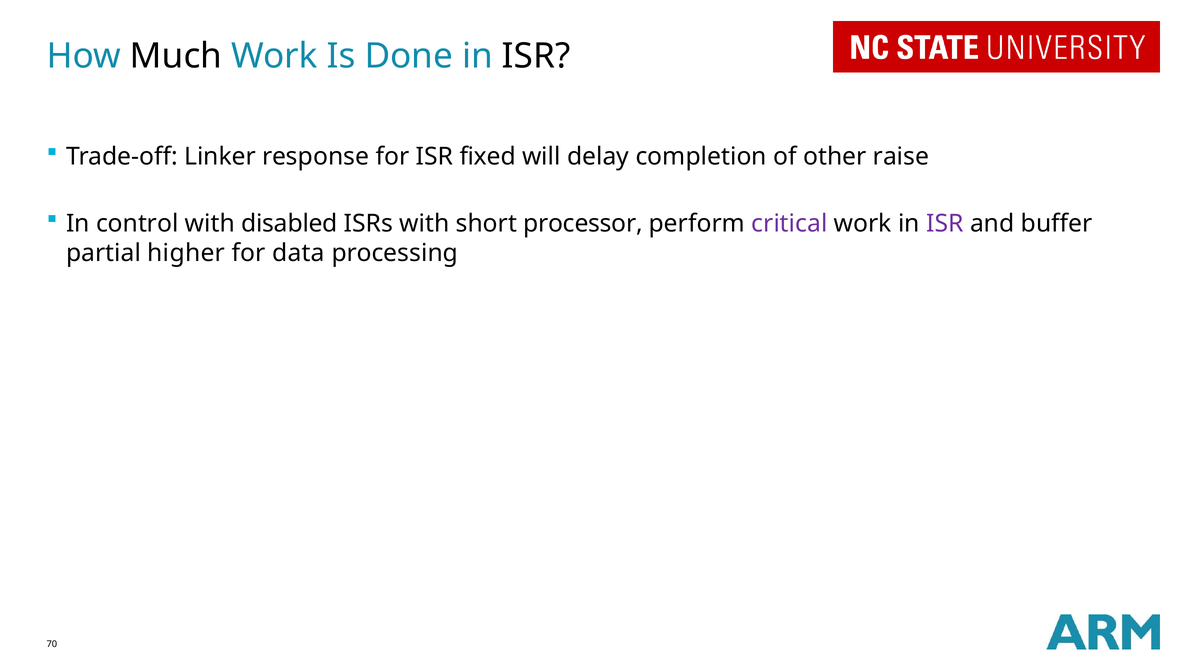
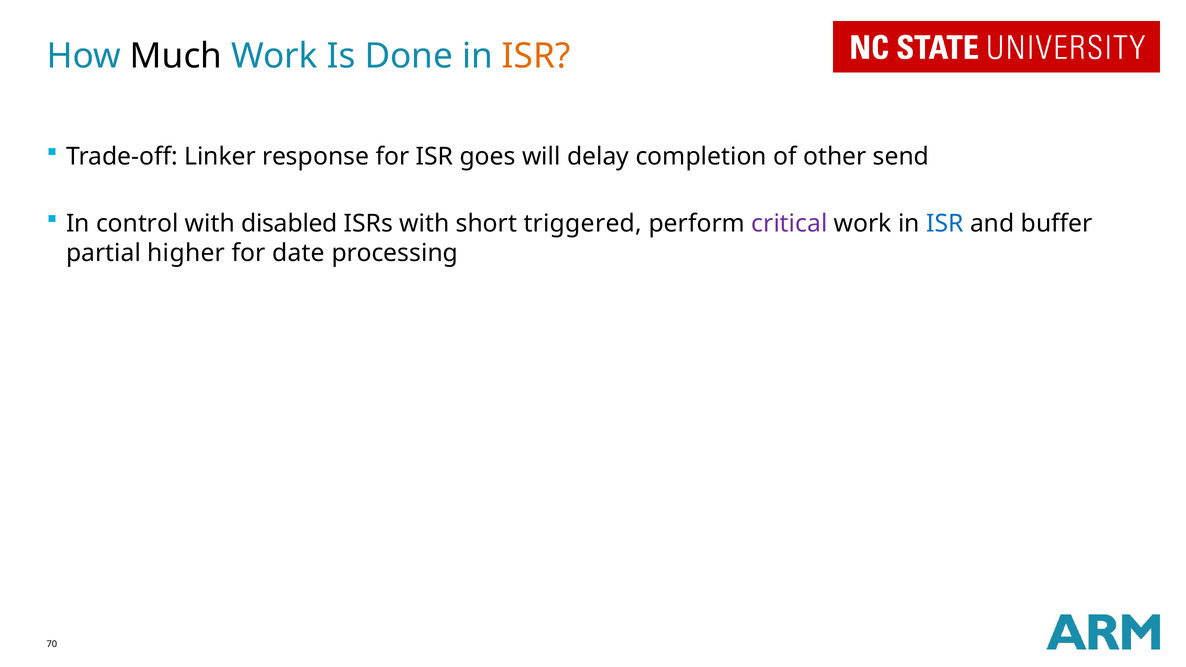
ISR at (536, 56) colour: black -> orange
fixed: fixed -> goes
raise: raise -> send
processor: processor -> triggered
ISR at (945, 223) colour: purple -> blue
data: data -> date
